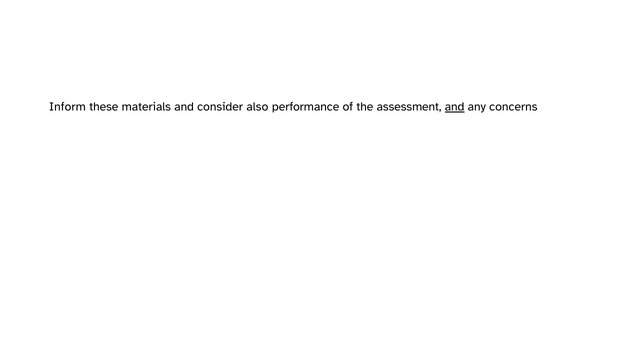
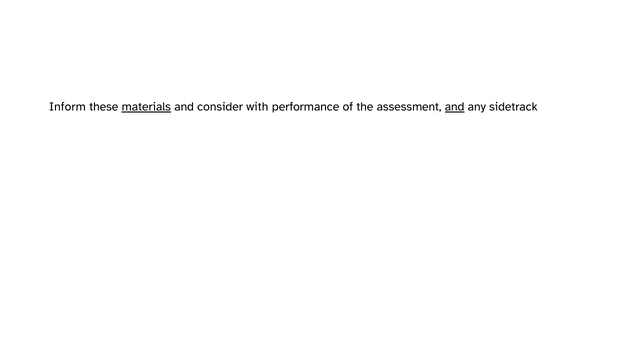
materials underline: none -> present
also: also -> with
concerns: concerns -> sidetrack
